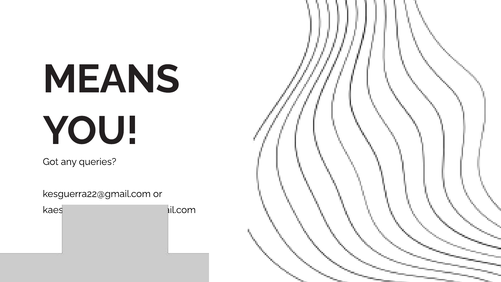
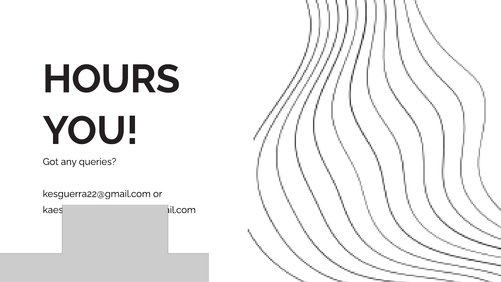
MEANS: MEANS -> HOURS
